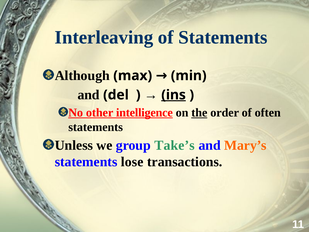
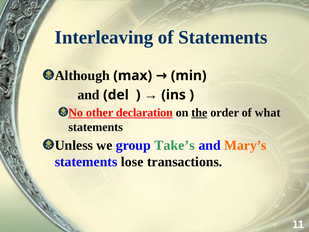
ins underline: present -> none
intelligence: intelligence -> declaration
often: often -> what
